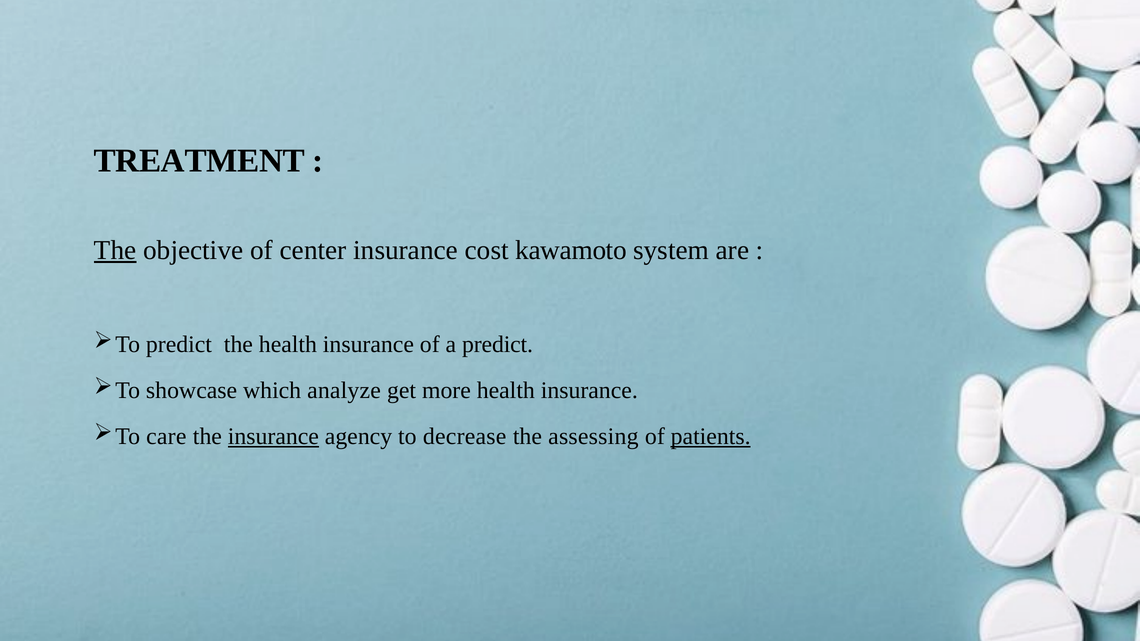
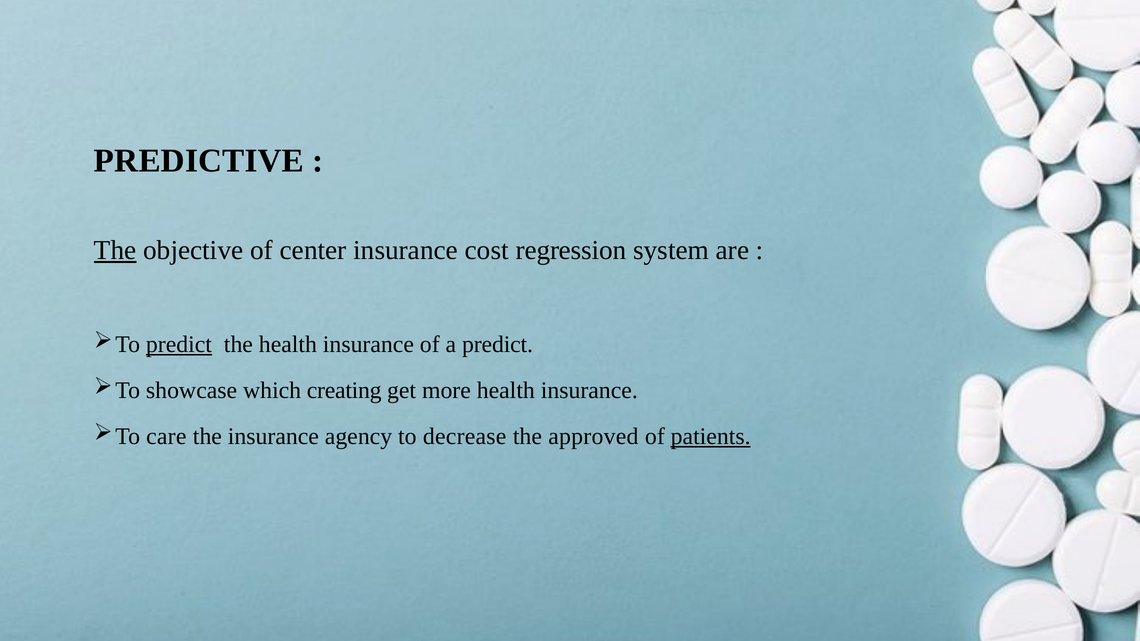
TREATMENT: TREATMENT -> PREDICTIVE
kawamoto: kawamoto -> regression
predict at (179, 344) underline: none -> present
analyze: analyze -> creating
insurance at (273, 437) underline: present -> none
assessing: assessing -> approved
